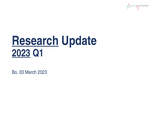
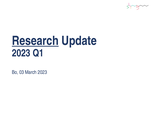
2023 at (21, 53) underline: present -> none
